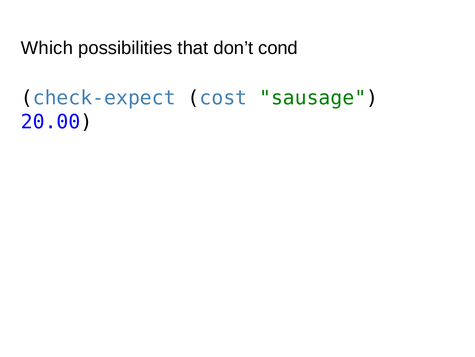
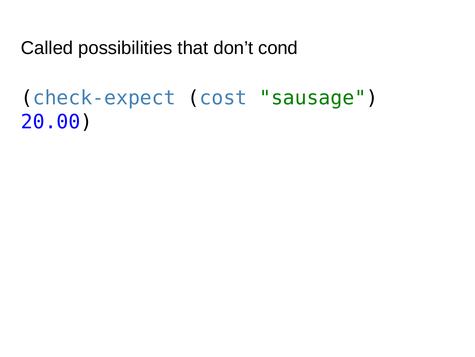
Which: Which -> Called
